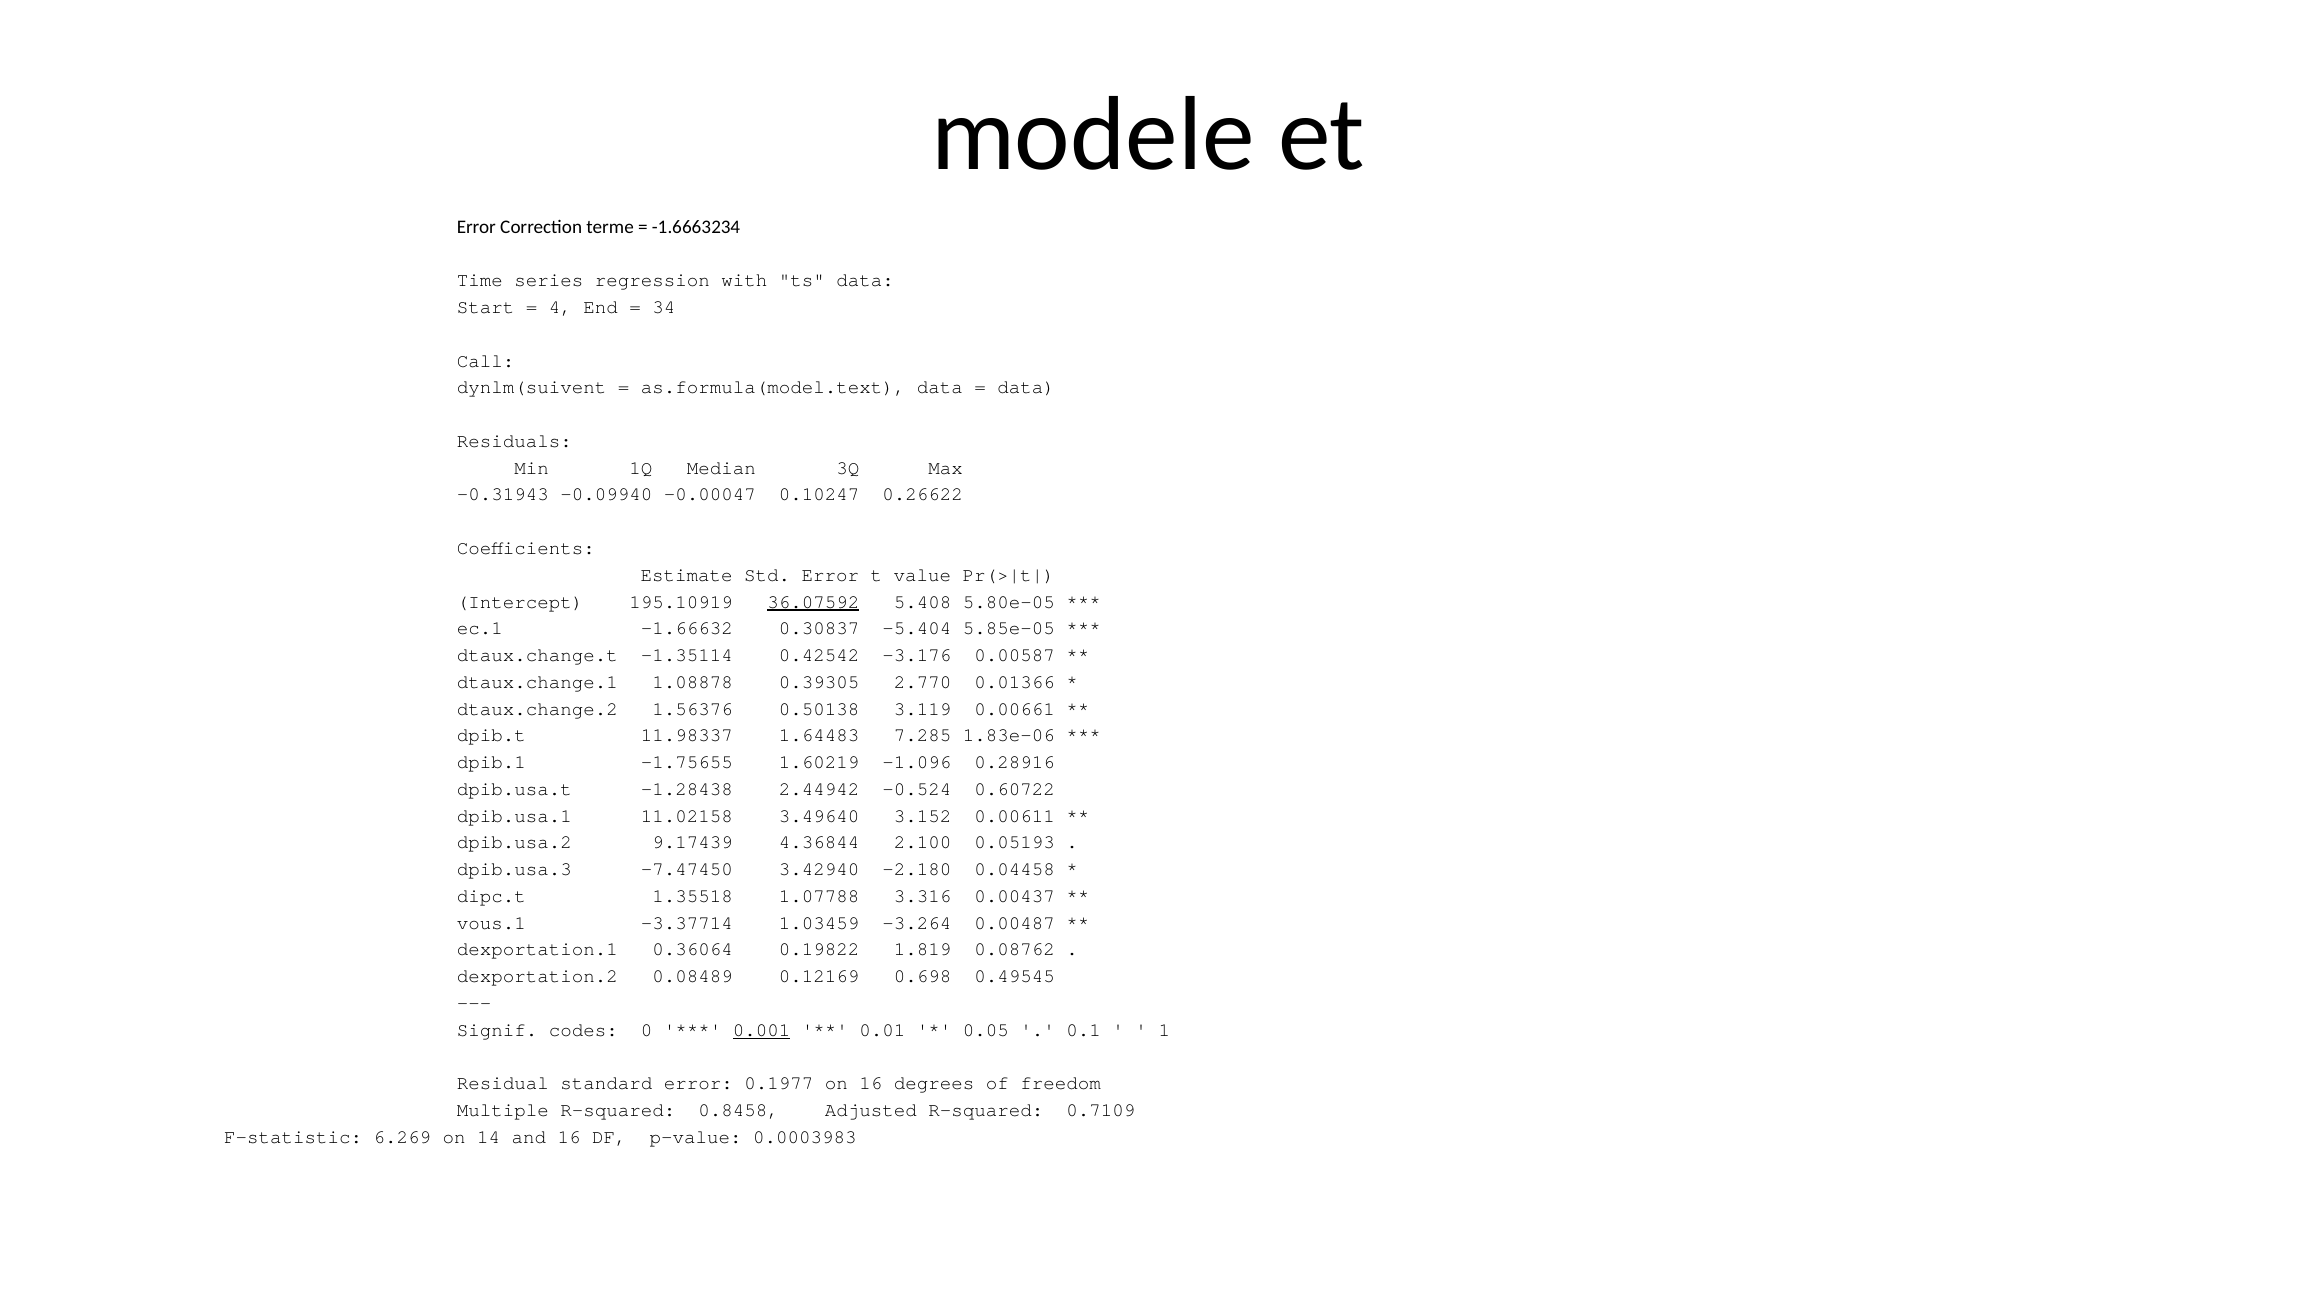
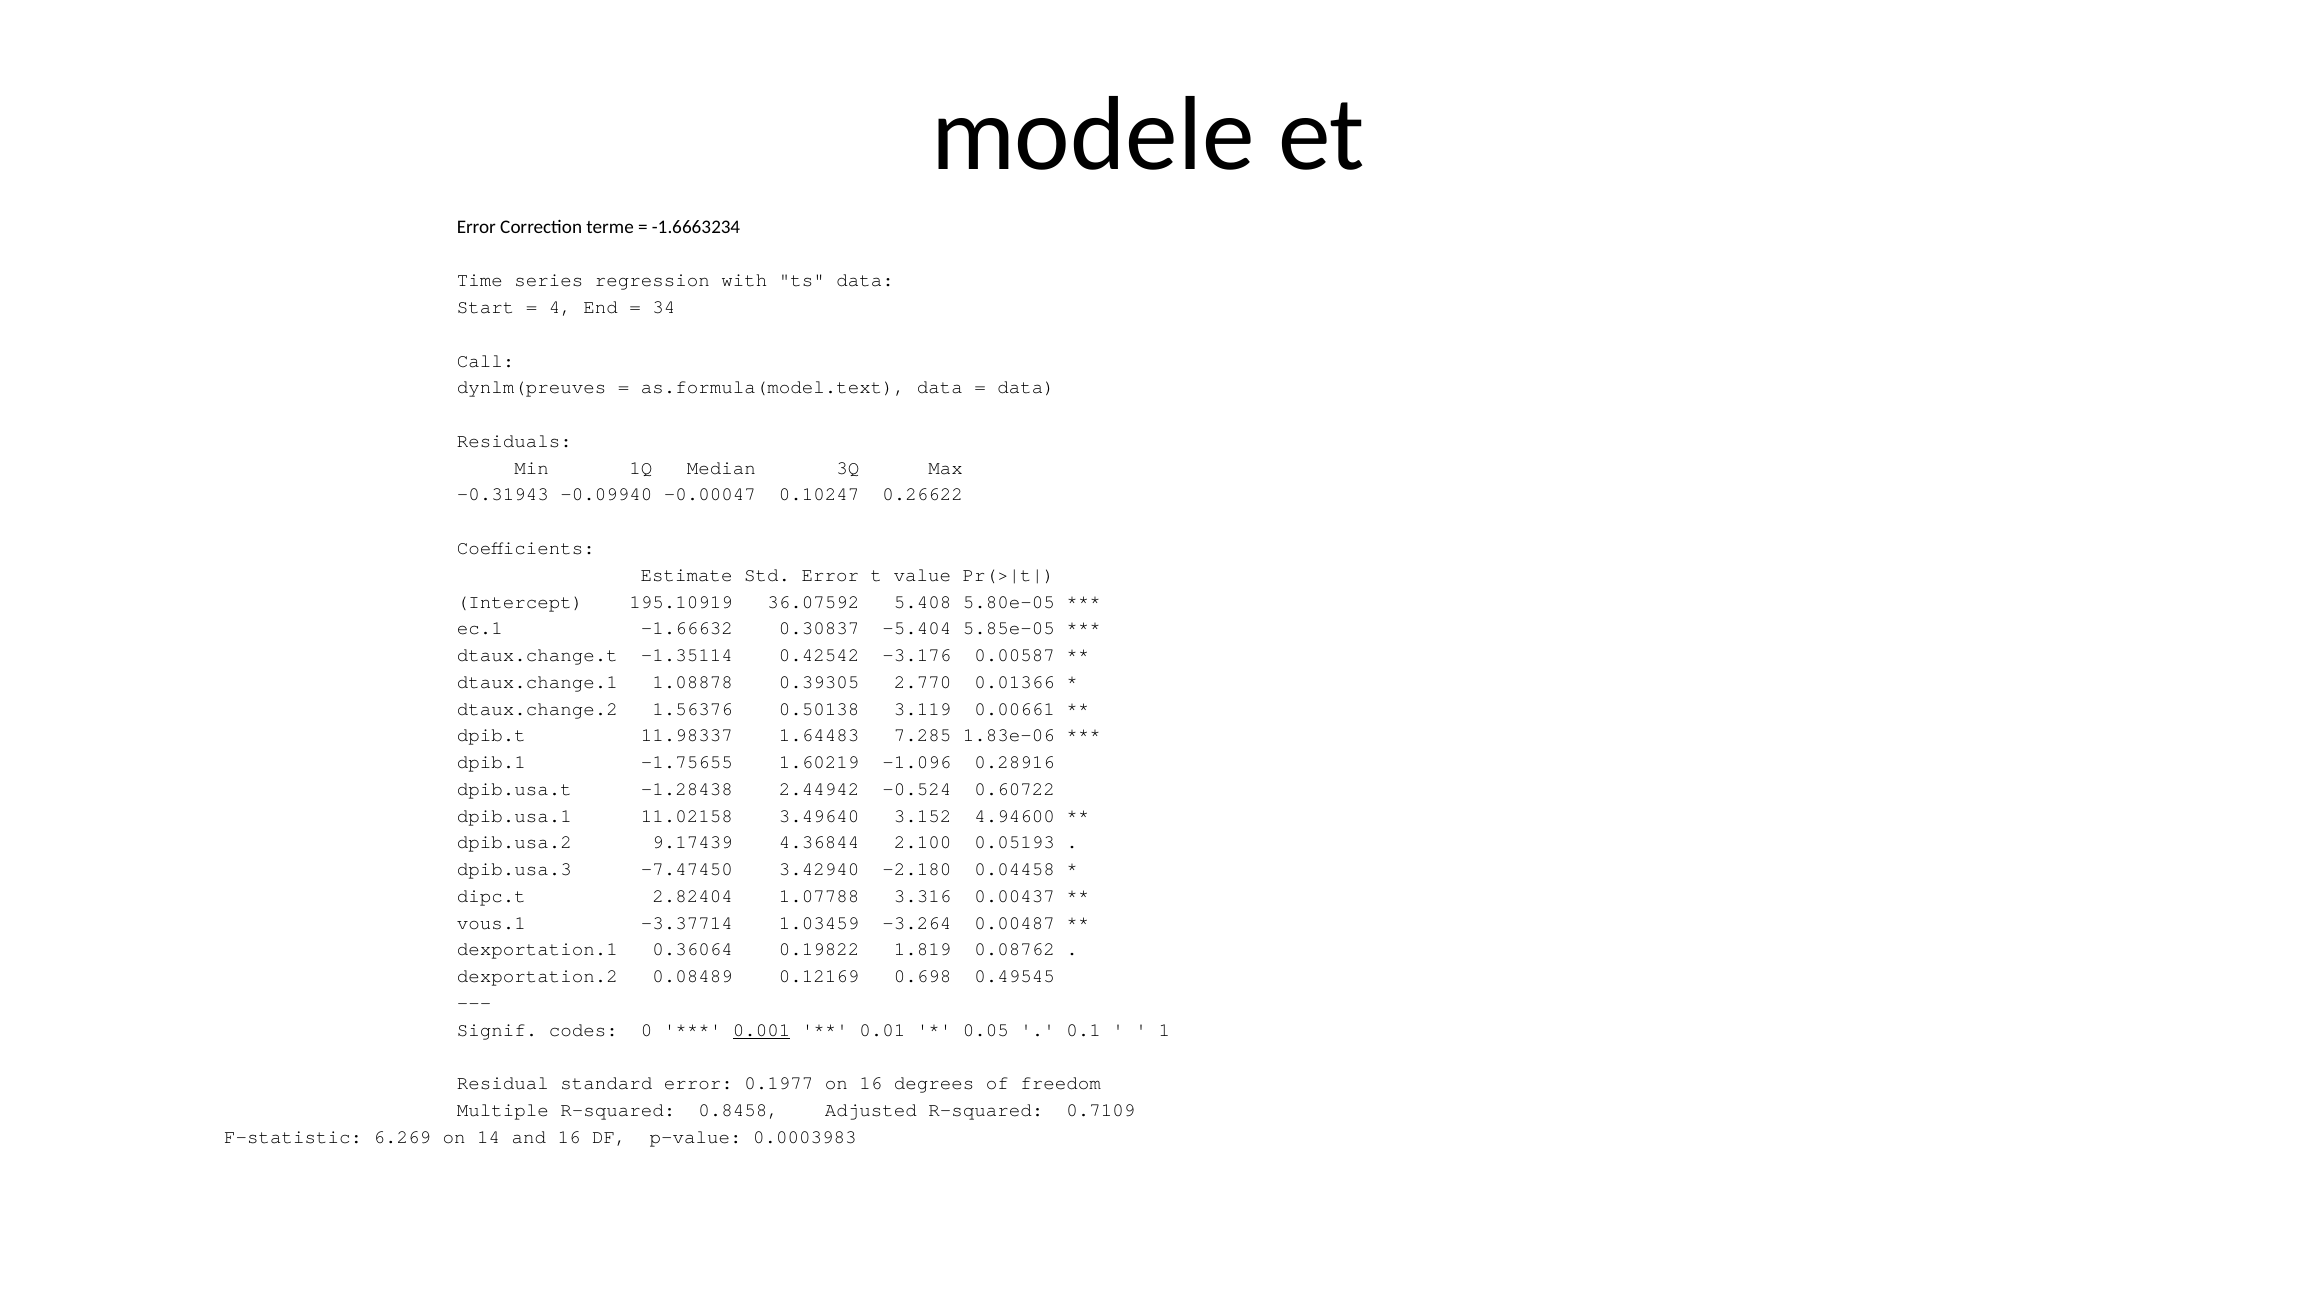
dynlm(suivent: dynlm(suivent -> dynlm(preuves
36.07592 underline: present -> none
0.00611: 0.00611 -> 4.94600
1.35518: 1.35518 -> 2.82404
